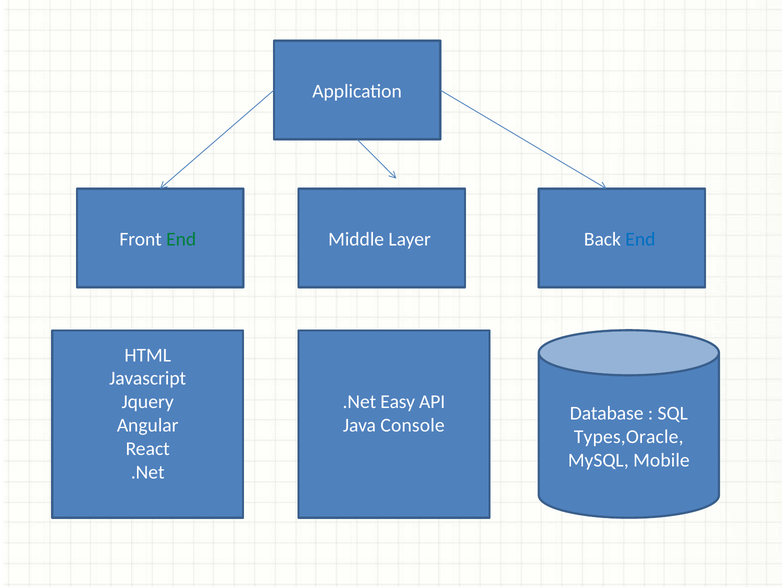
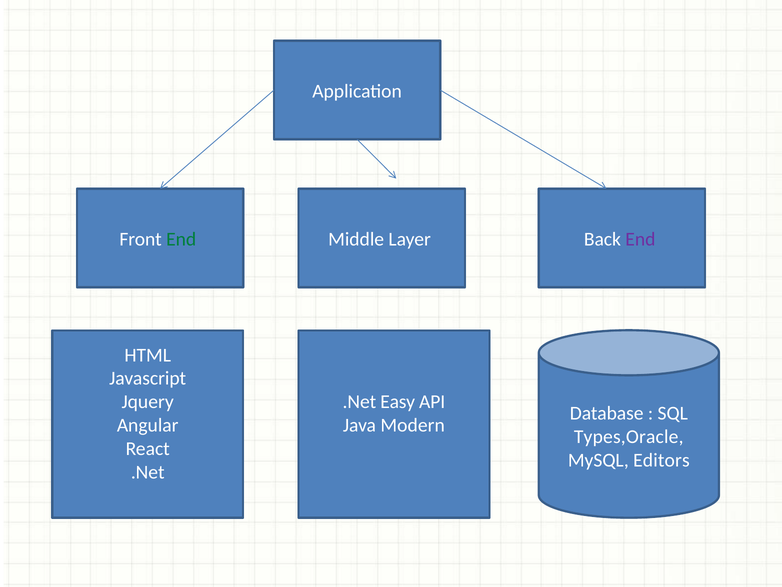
End at (640, 239) colour: blue -> purple
Console: Console -> Modern
Mobile: Mobile -> Editors
